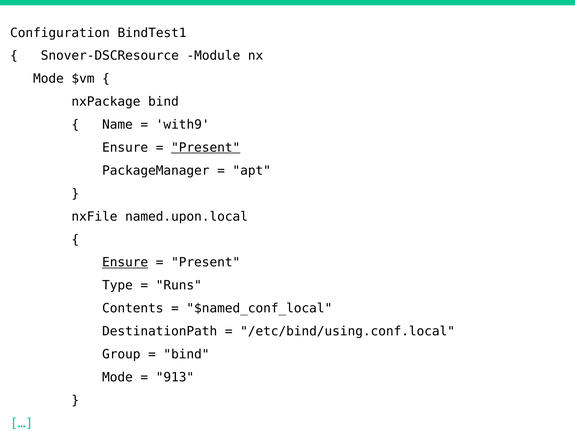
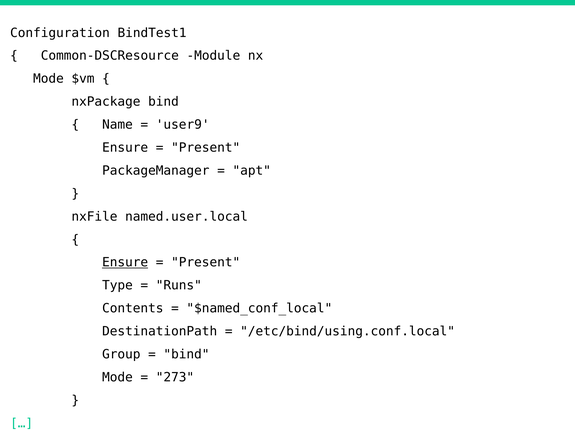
Snover-DSCResource: Snover-DSCResource -> Common-DSCResource
with9: with9 -> user9
Present at (206, 148) underline: present -> none
named.upon.local: named.upon.local -> named.user.local
913: 913 -> 273
